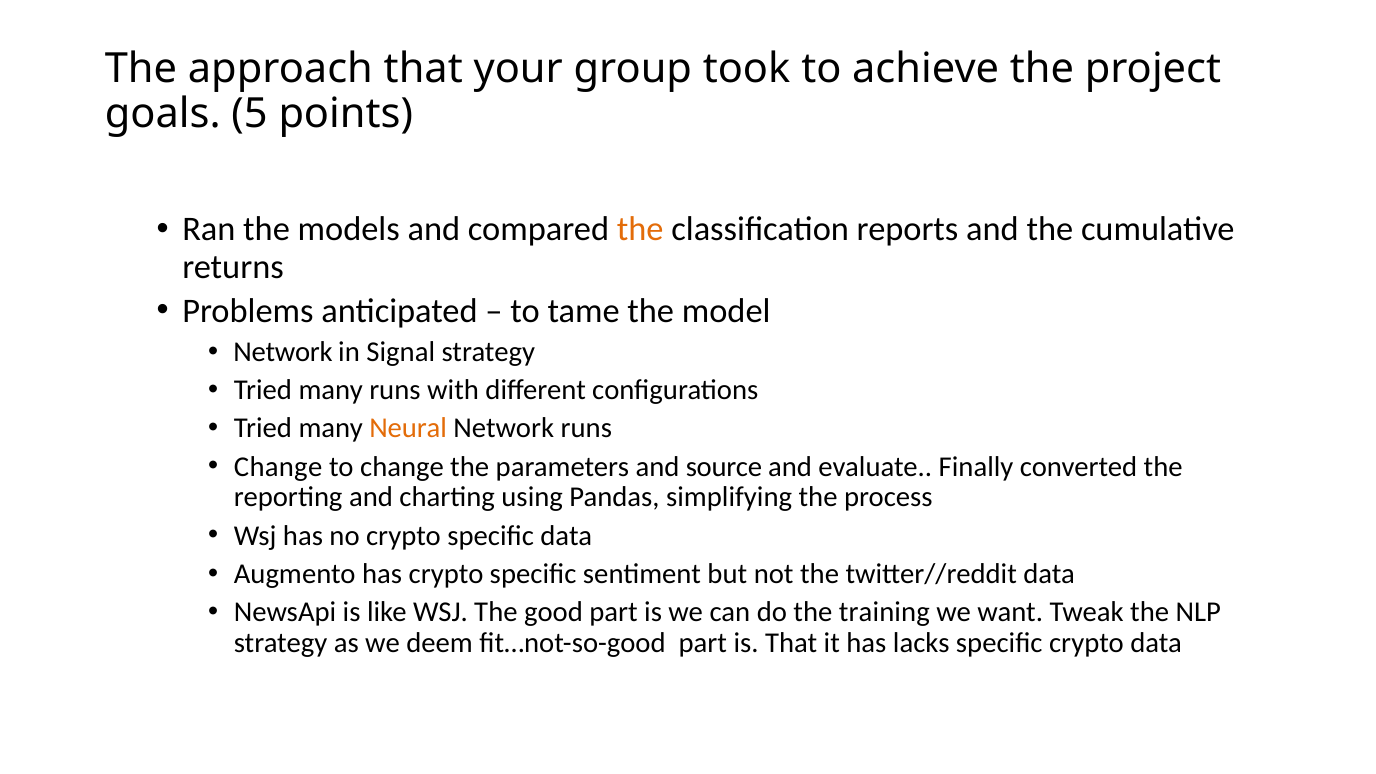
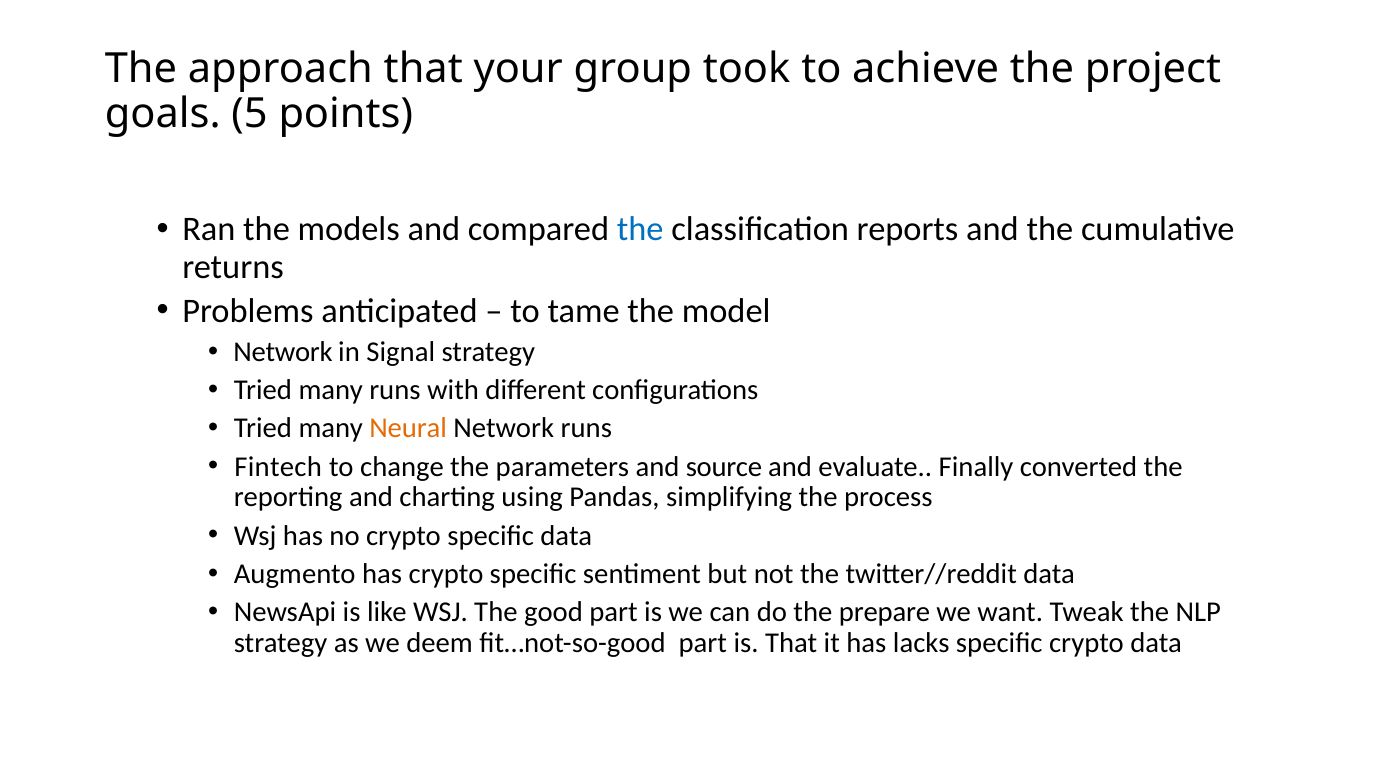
the at (640, 230) colour: orange -> blue
Change at (278, 467): Change -> Fintech
training: training -> prepare
